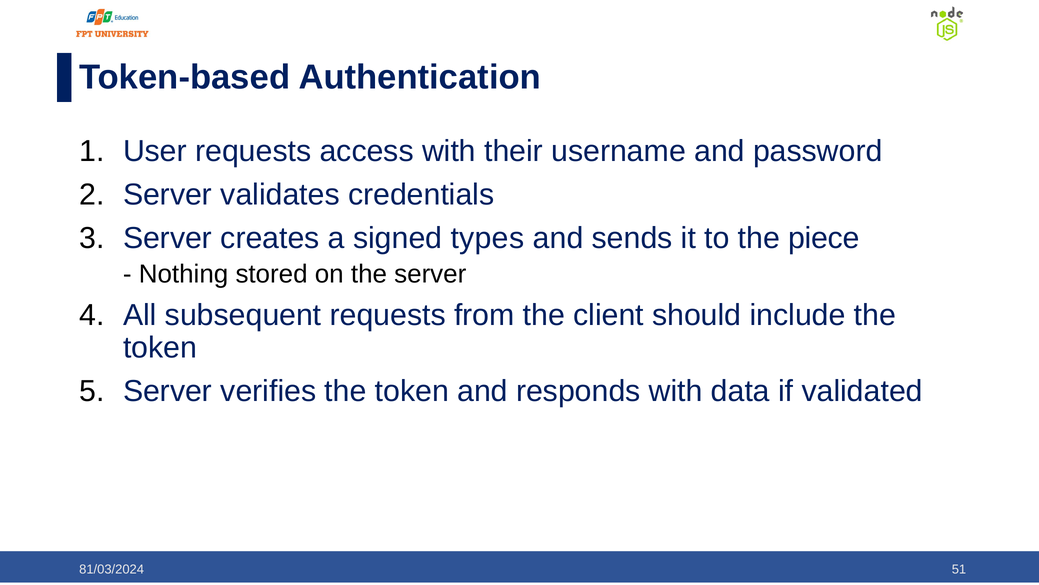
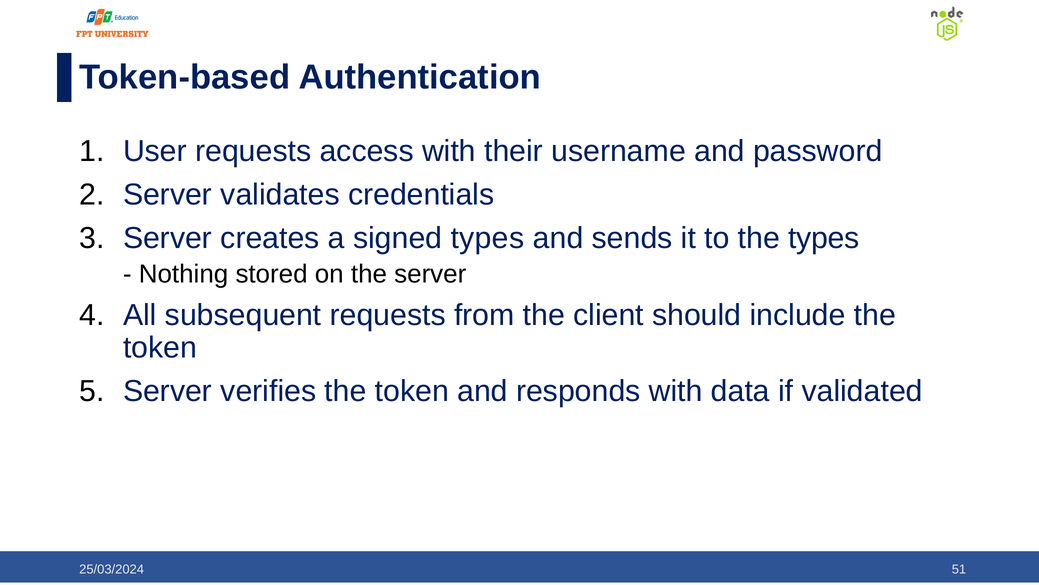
the piece: piece -> types
81/03/2024: 81/03/2024 -> 25/03/2024
